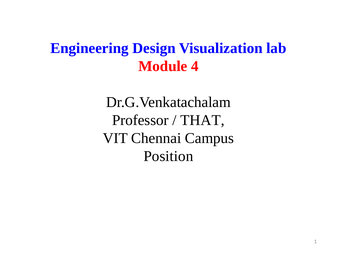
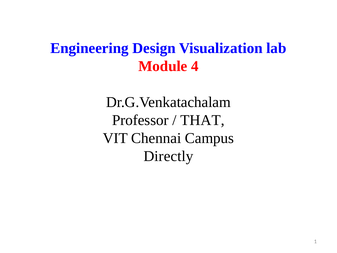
Position: Position -> Directly
